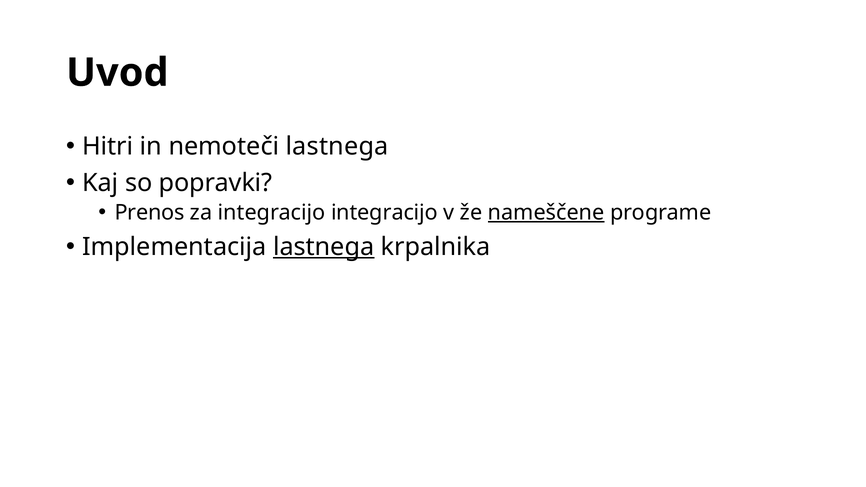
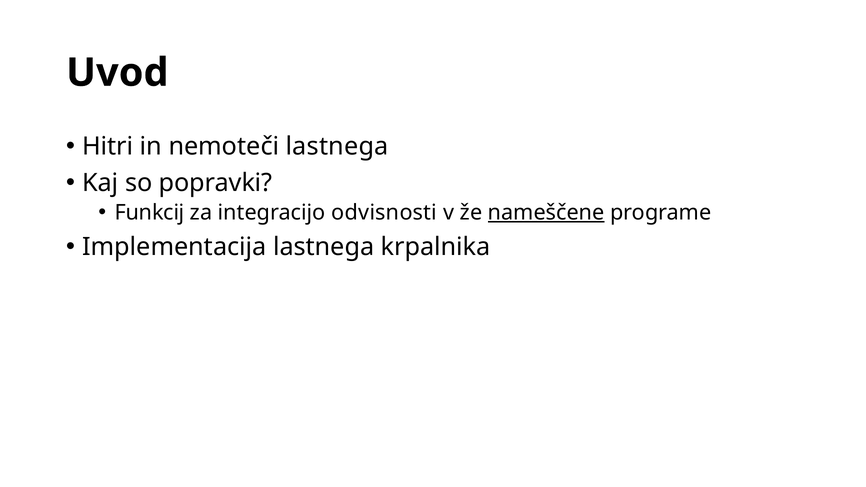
Prenos: Prenos -> Funkcij
integracijo integracijo: integracijo -> odvisnosti
lastnega at (324, 247) underline: present -> none
